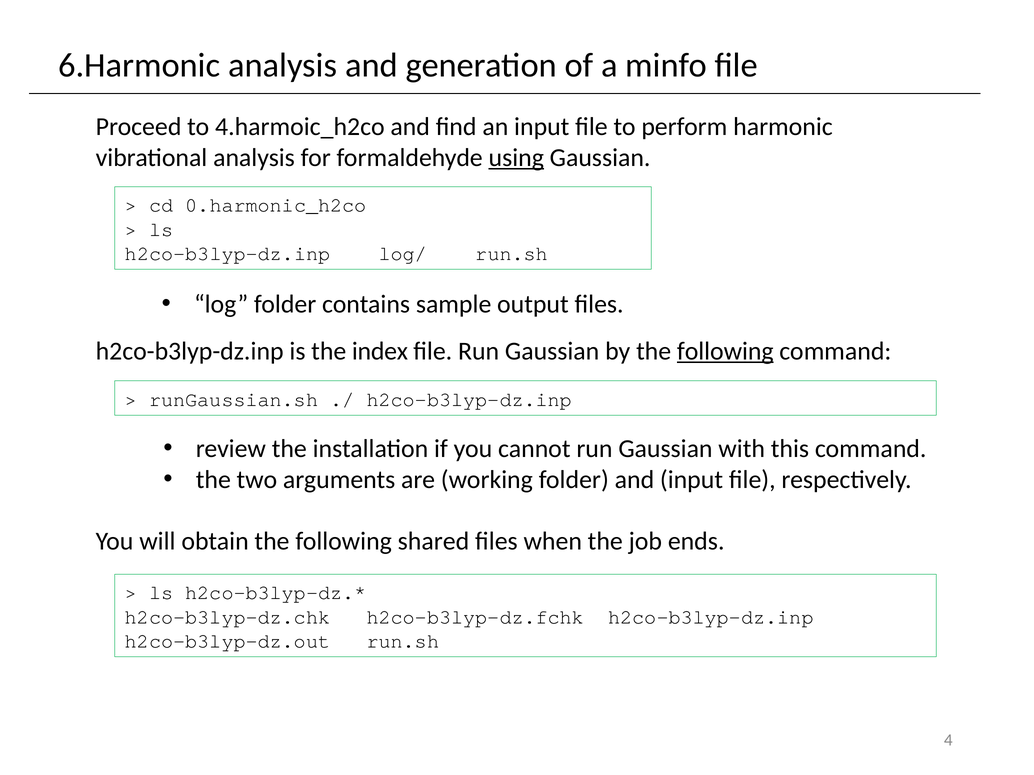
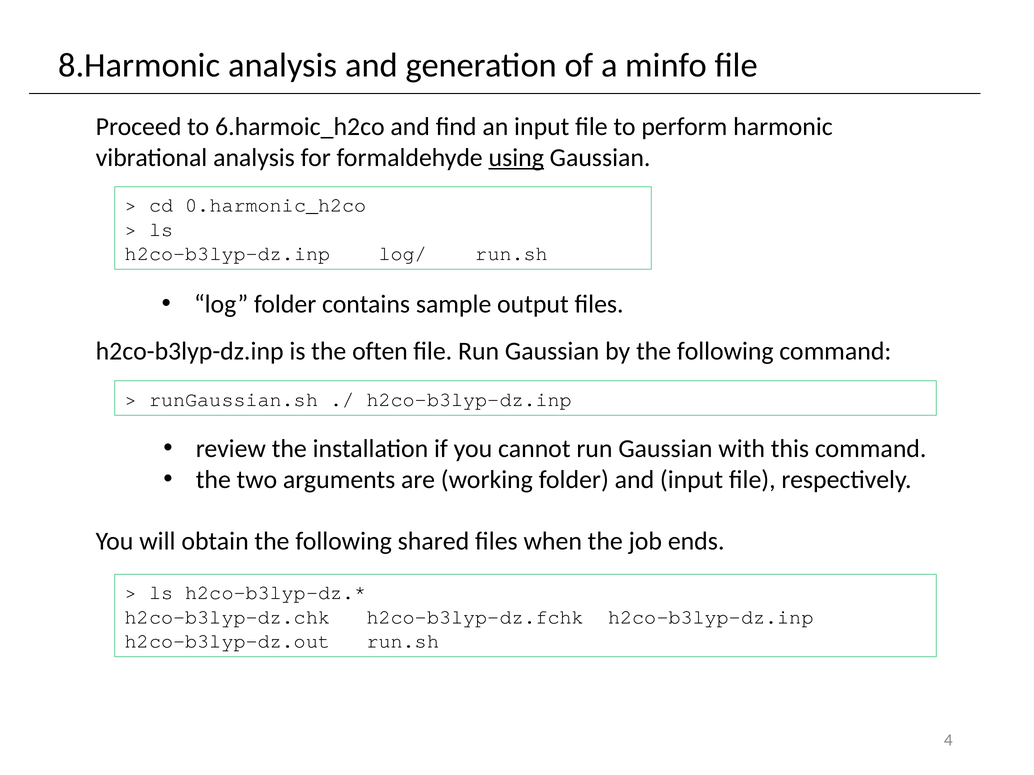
6.Harmonic: 6.Harmonic -> 8.Harmonic
4.harmoic_h2co: 4.harmoic_h2co -> 6.harmoic_h2co
index: index -> often
following at (725, 351) underline: present -> none
